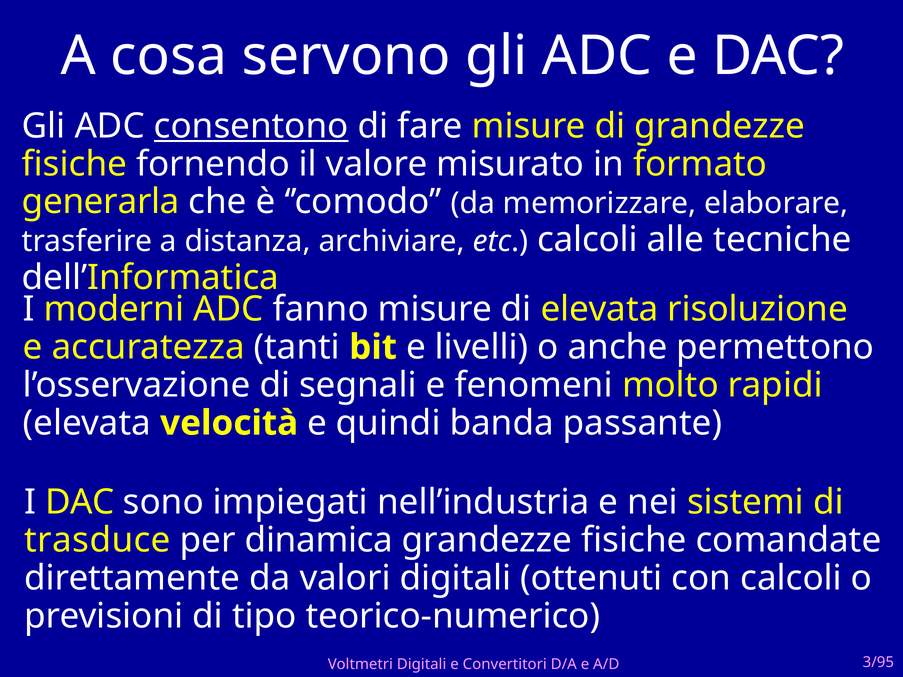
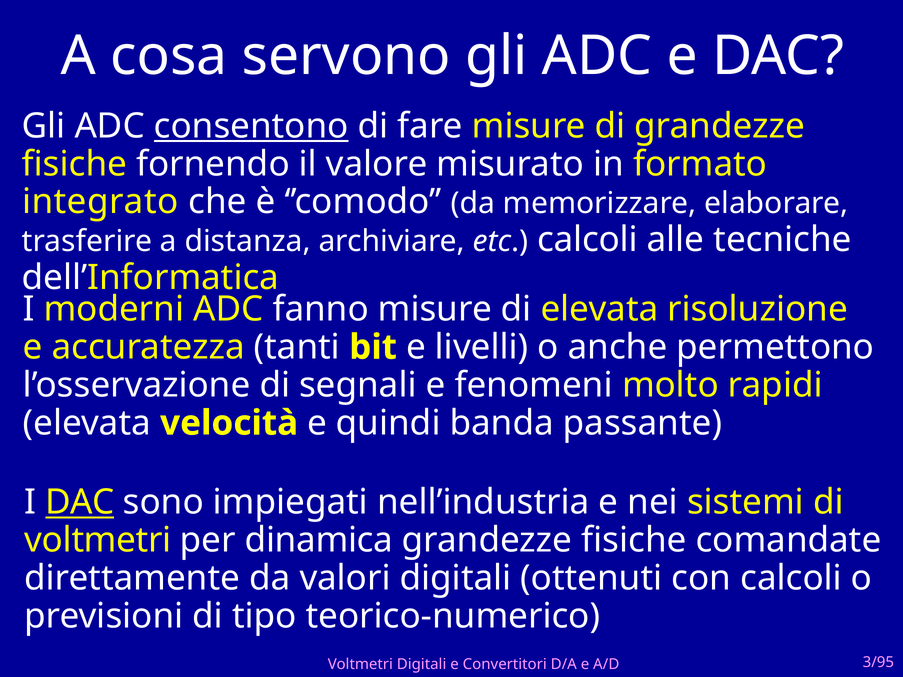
generarla: generarla -> integrato
DAC at (80, 502) underline: none -> present
trasduce at (98, 540): trasduce -> voltmetri
